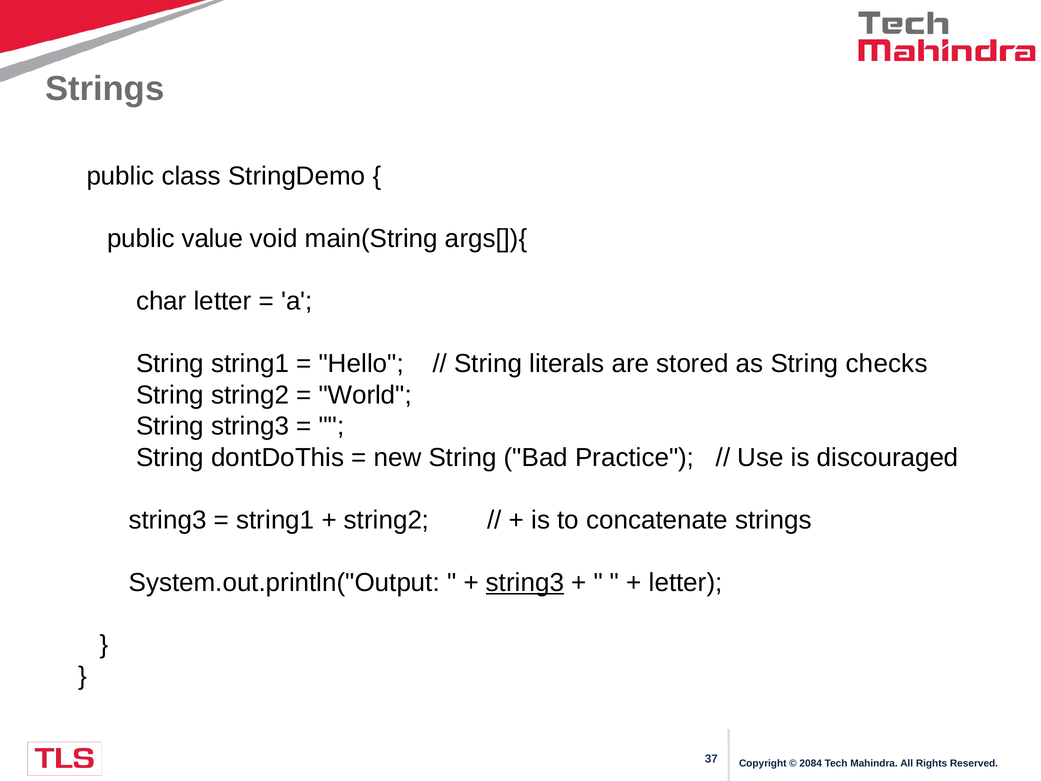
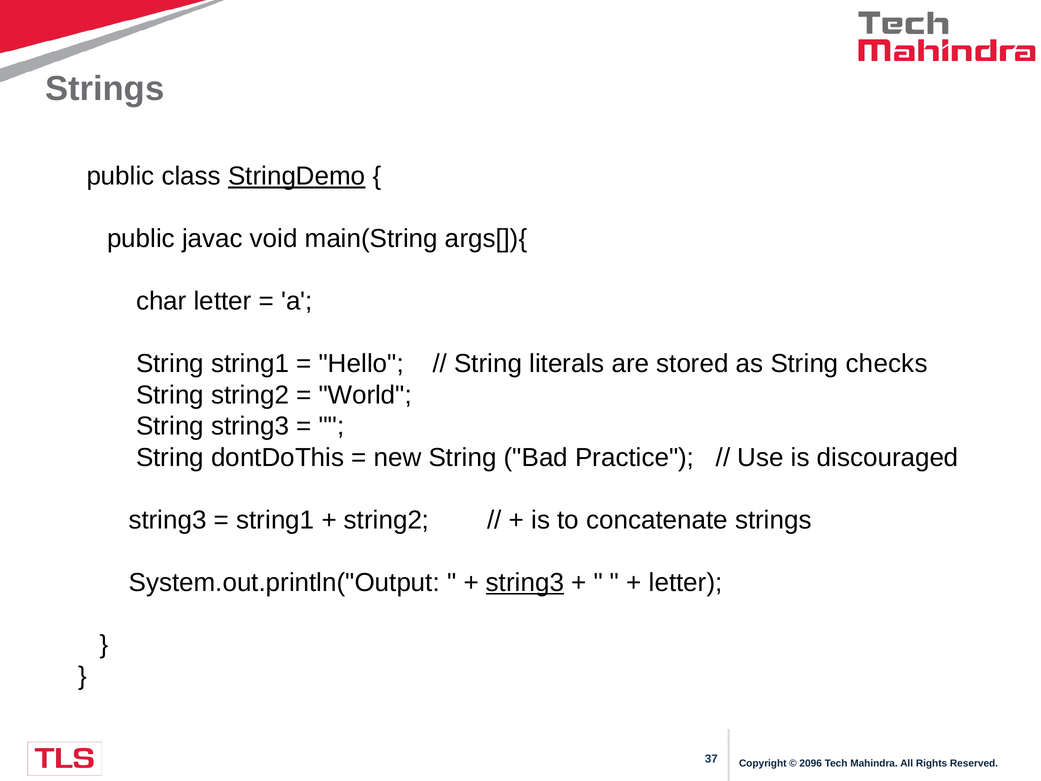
StringDemo underline: none -> present
value: value -> javac
2084: 2084 -> 2096
